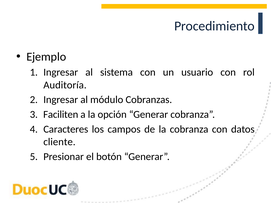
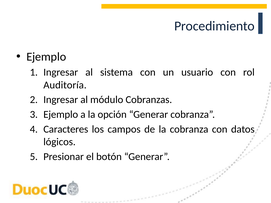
Faciliten at (61, 115): Faciliten -> Ejemplo
cliente: cliente -> lógicos
